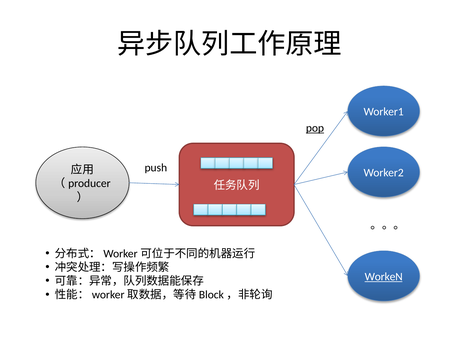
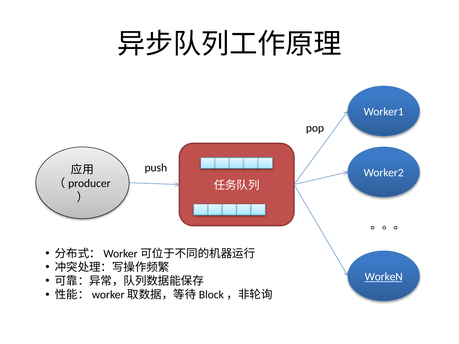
pop underline: present -> none
